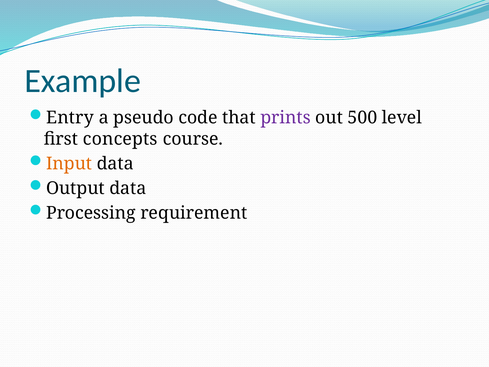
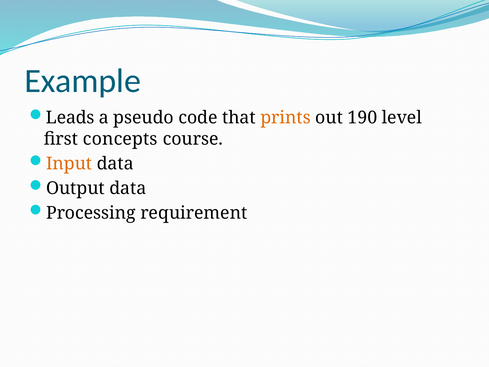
Entry: Entry -> Leads
prints colour: purple -> orange
500: 500 -> 190
